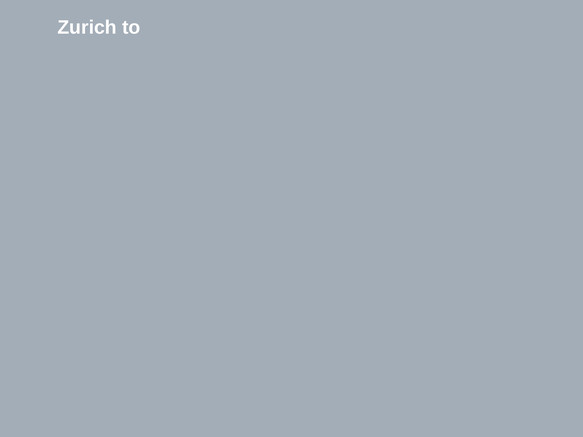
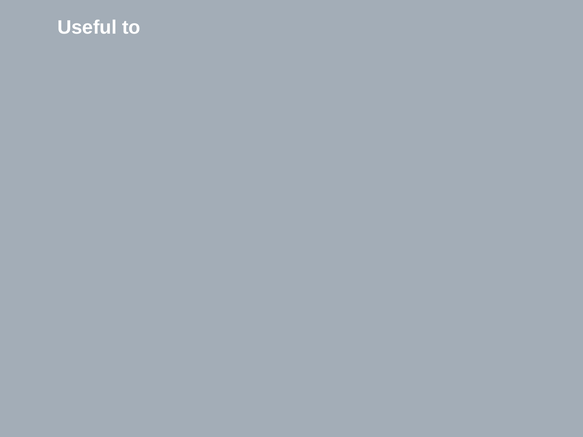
Zurich at (87, 27): Zurich -> Useful
